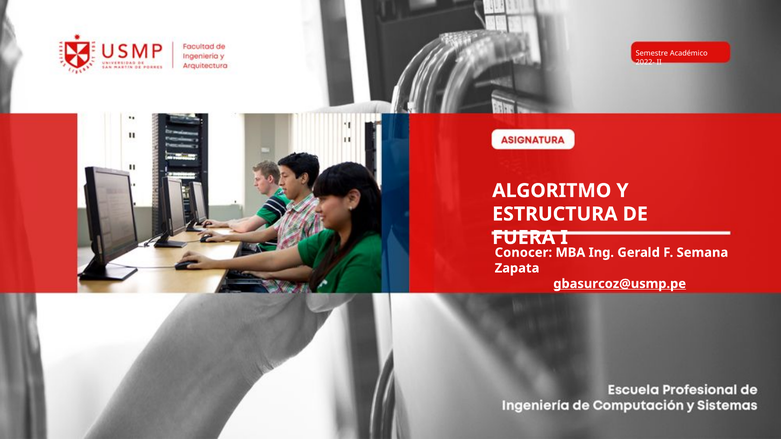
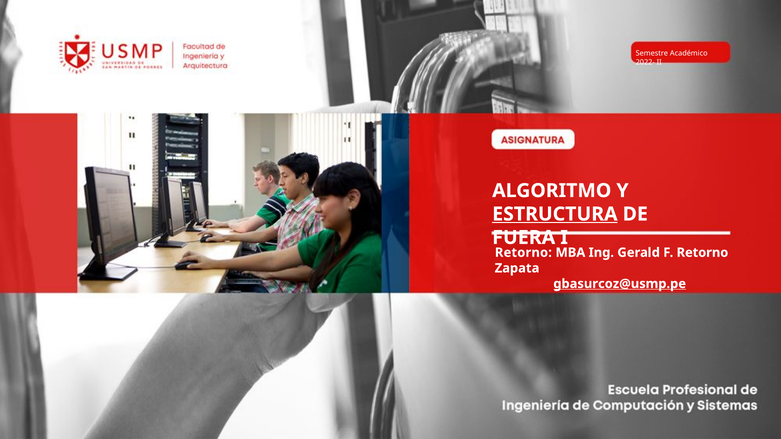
ESTRUCTURA underline: none -> present
Conocer at (523, 253): Conocer -> Retorno
F Semana: Semana -> Retorno
